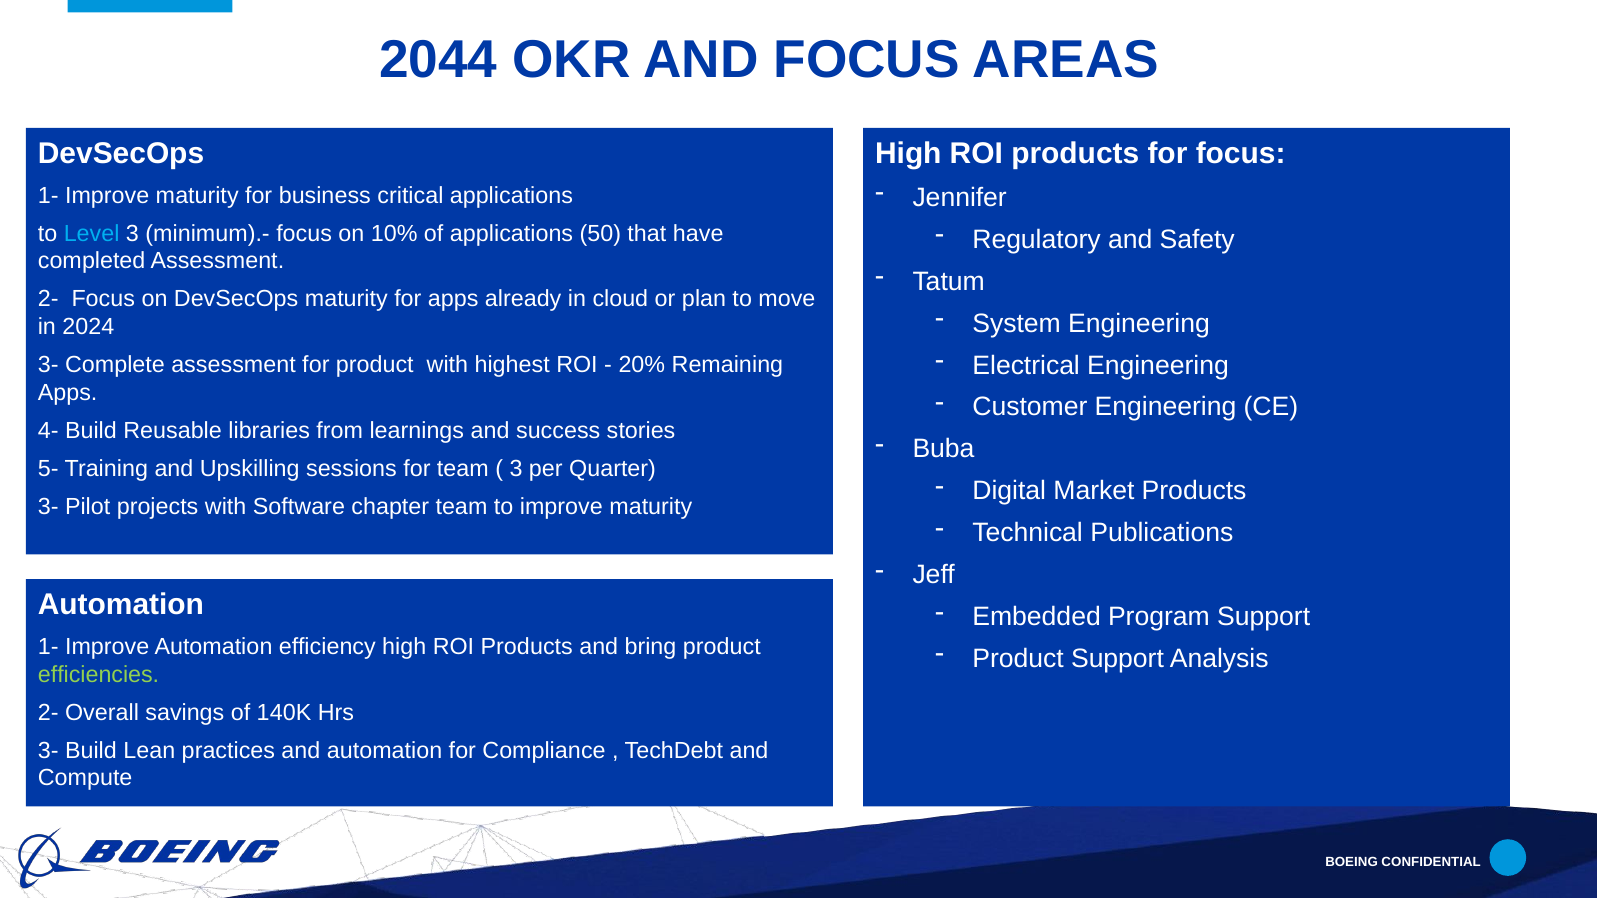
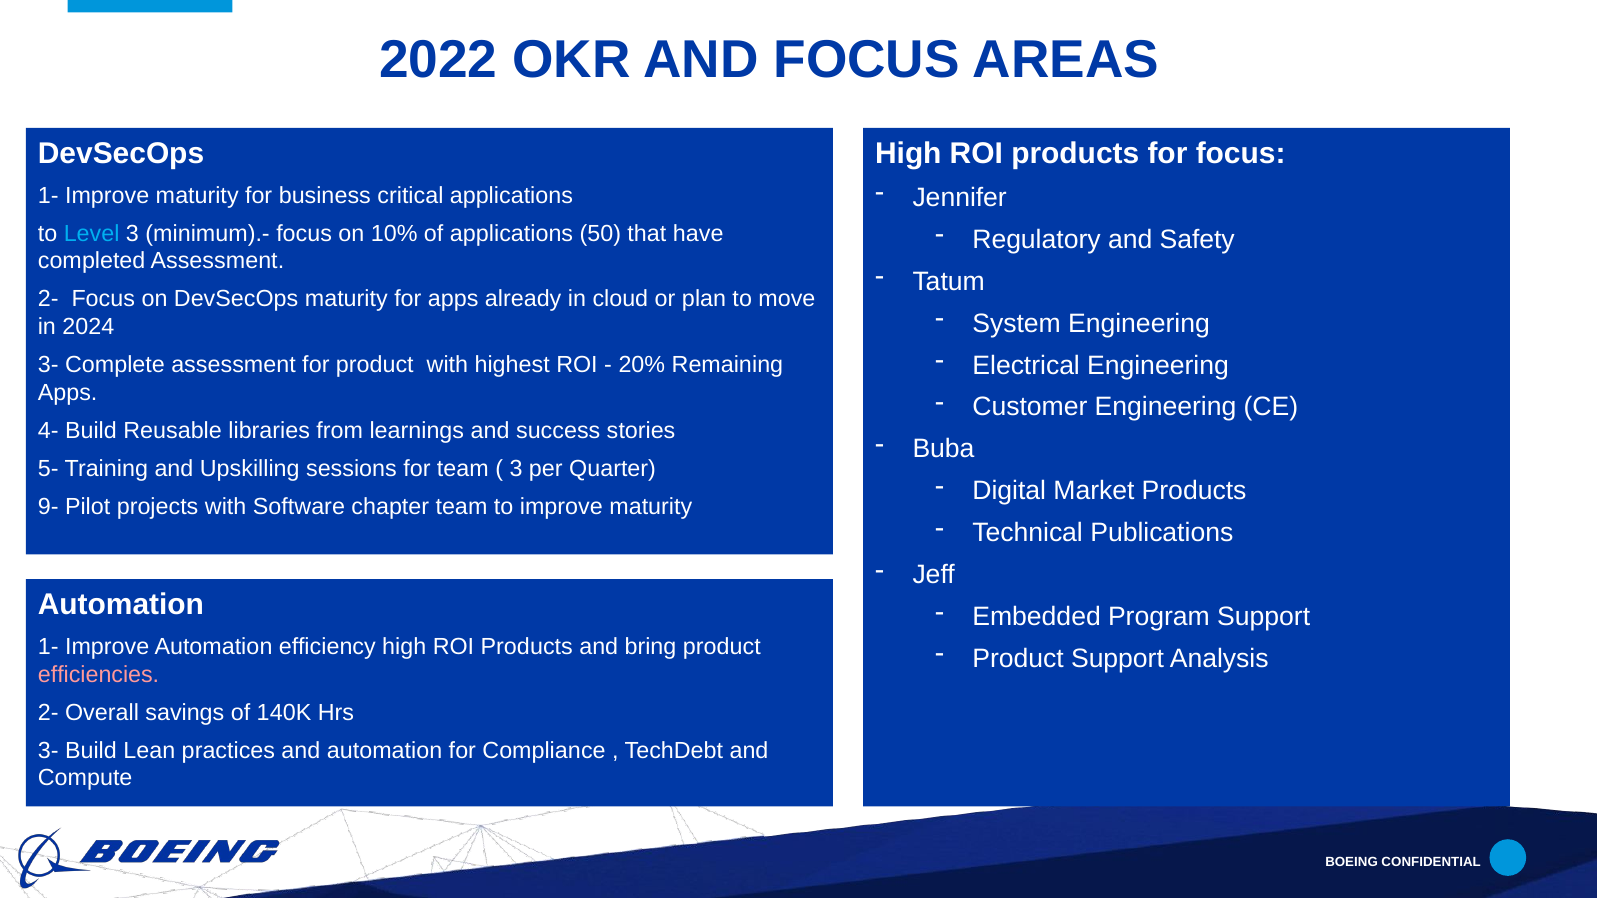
2044: 2044 -> 2022
3- at (48, 507): 3- -> 9-
efficiencies colour: light green -> pink
